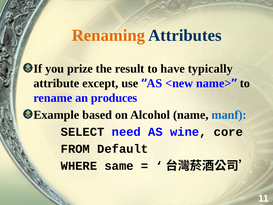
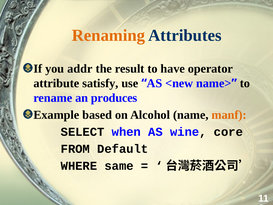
prize: prize -> addr
typically: typically -> operator
except: except -> satisfy
manf colour: blue -> orange
need: need -> when
